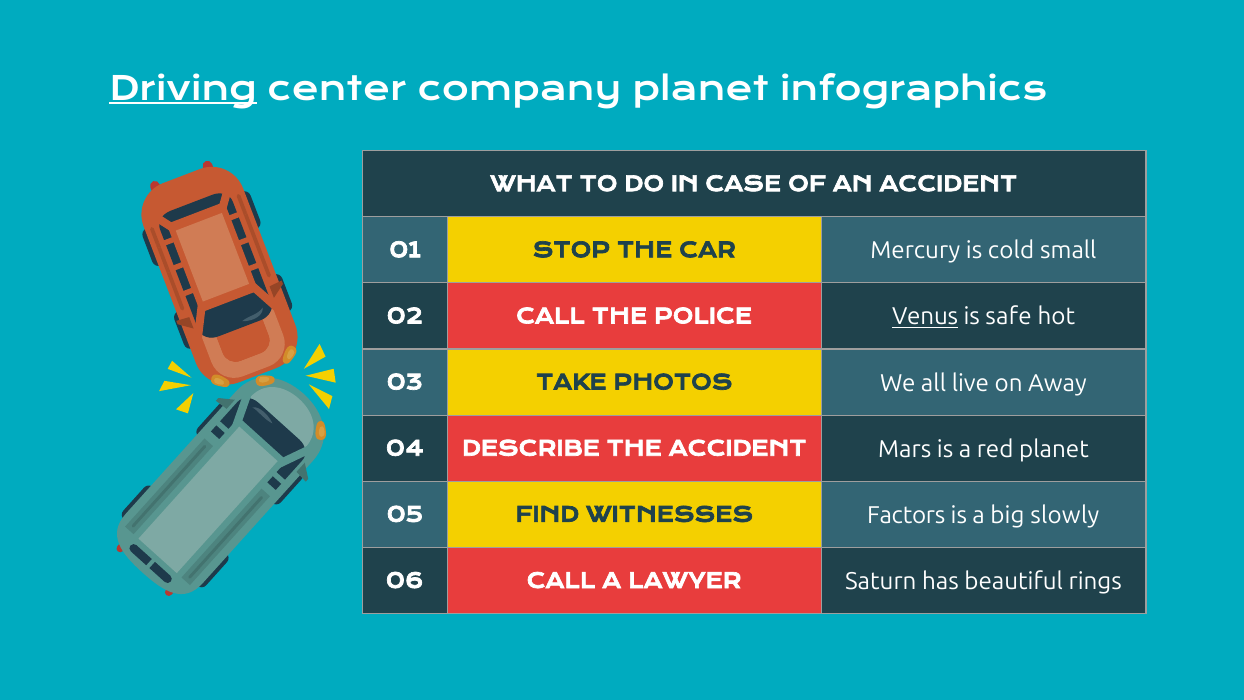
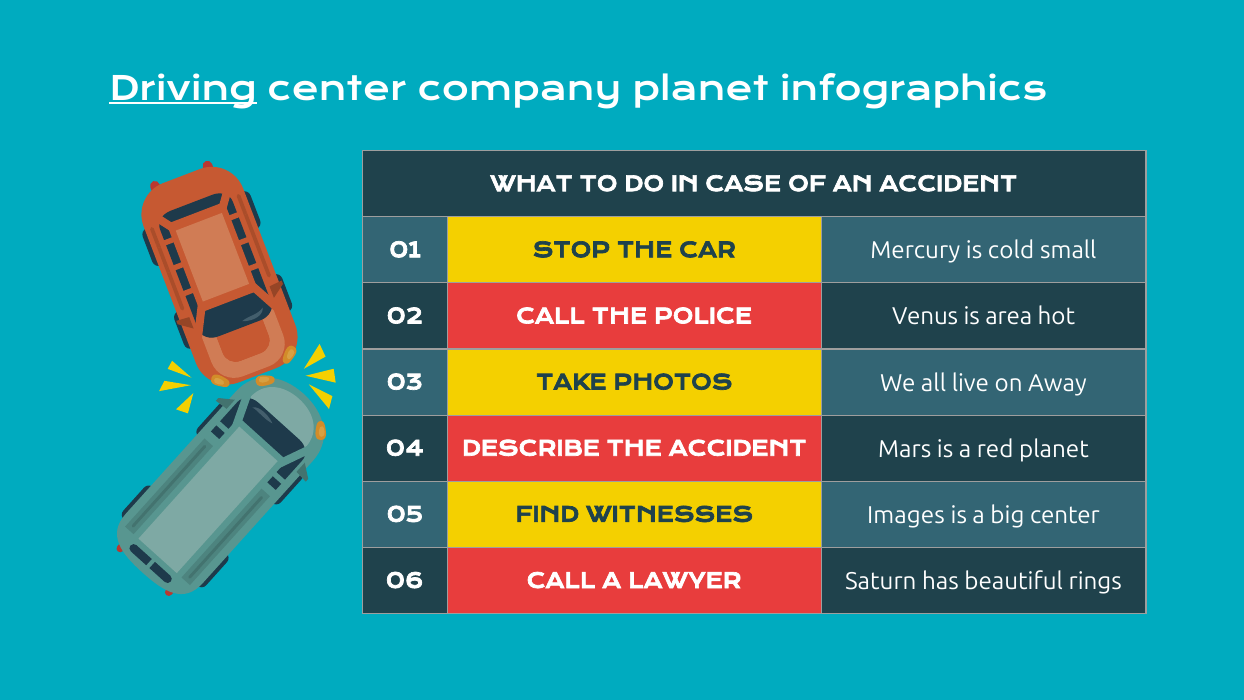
Venus underline: present -> none
safe: safe -> area
Factors: Factors -> Images
big slowly: slowly -> center
